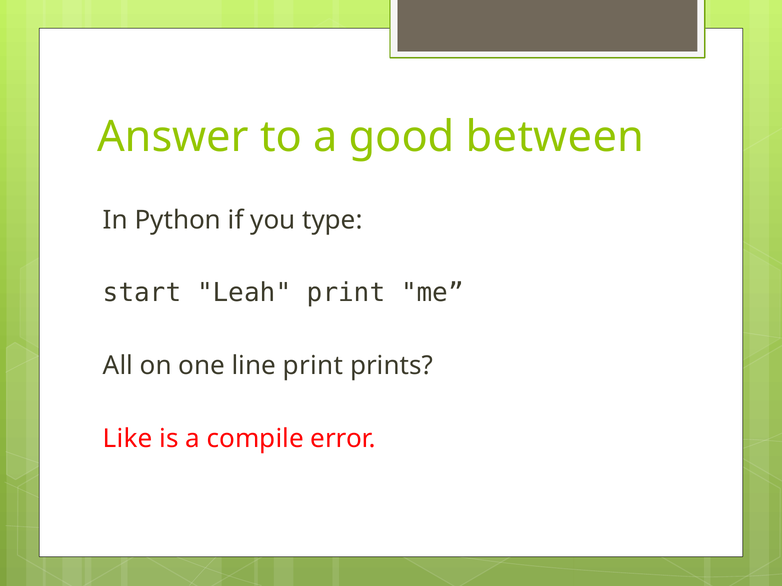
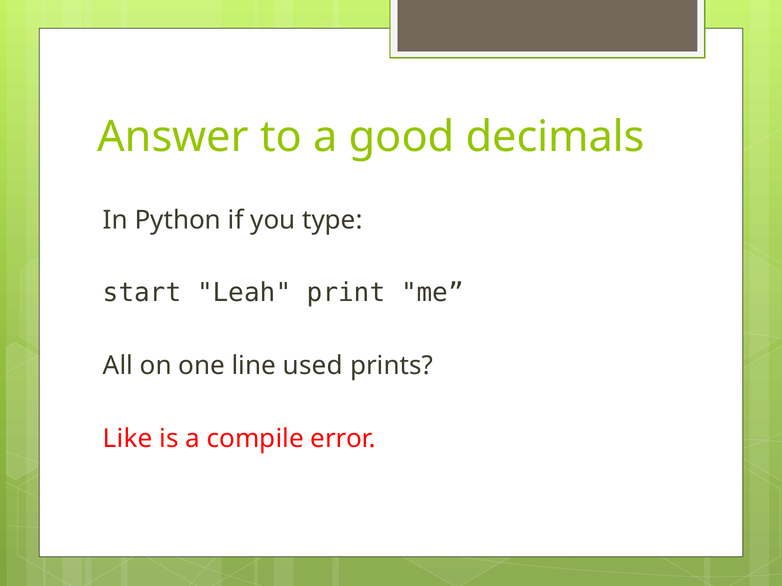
between: between -> decimals
line print: print -> used
